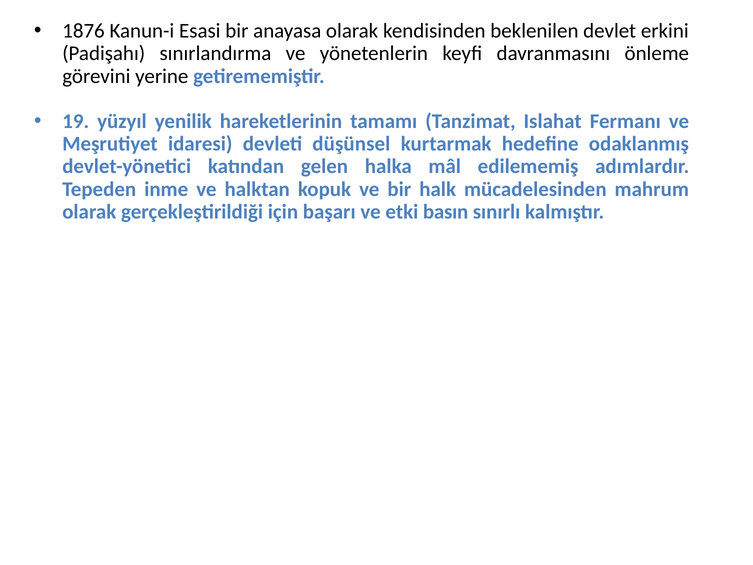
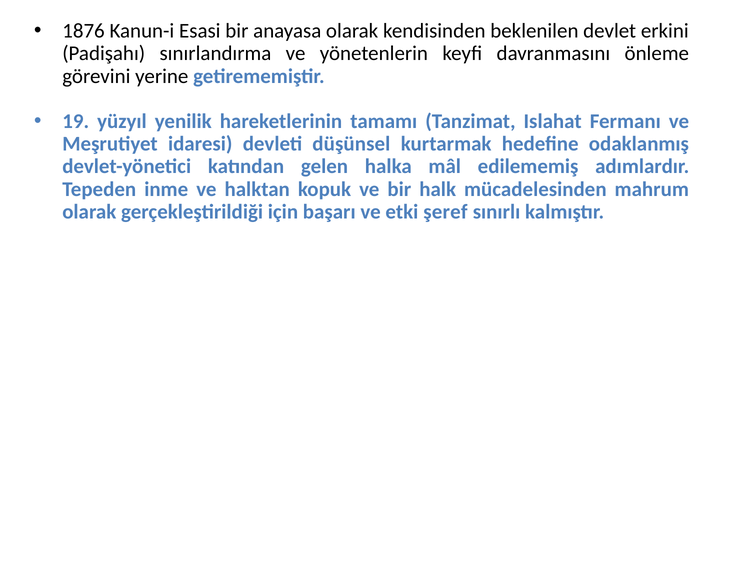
basın: basın -> şeref
